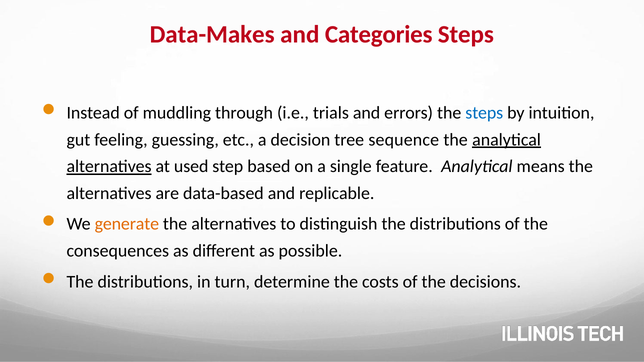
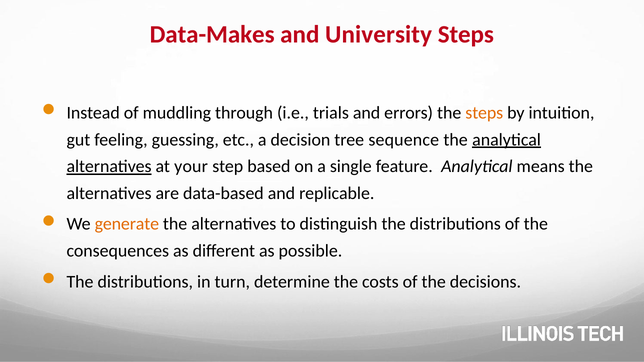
Categories: Categories -> University
steps at (484, 113) colour: blue -> orange
used: used -> your
